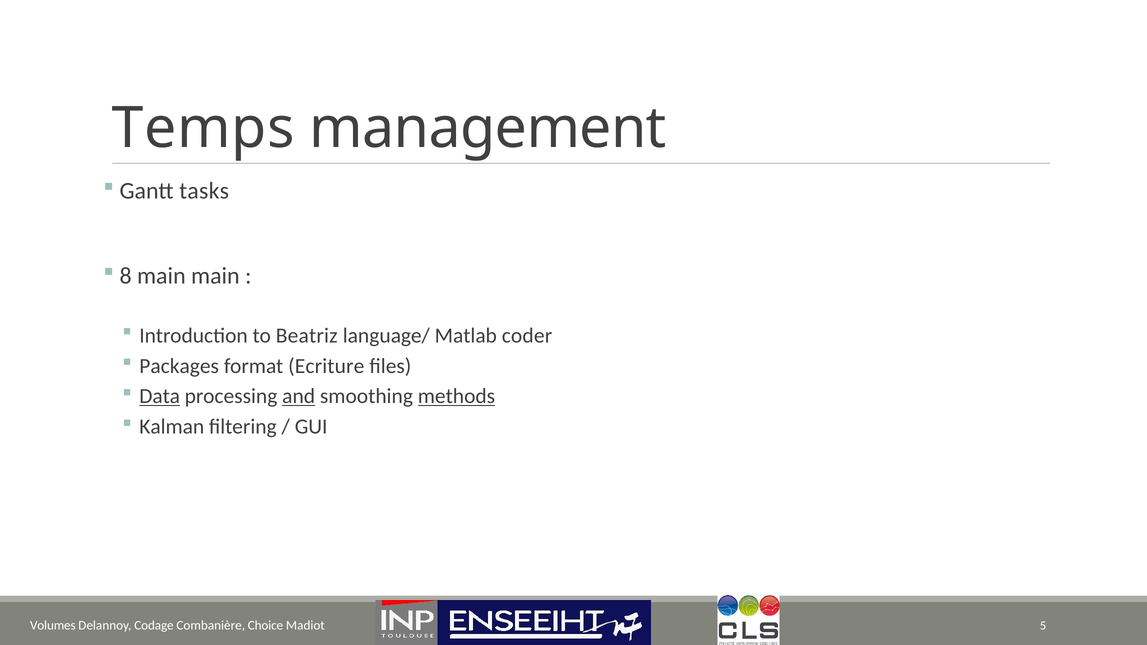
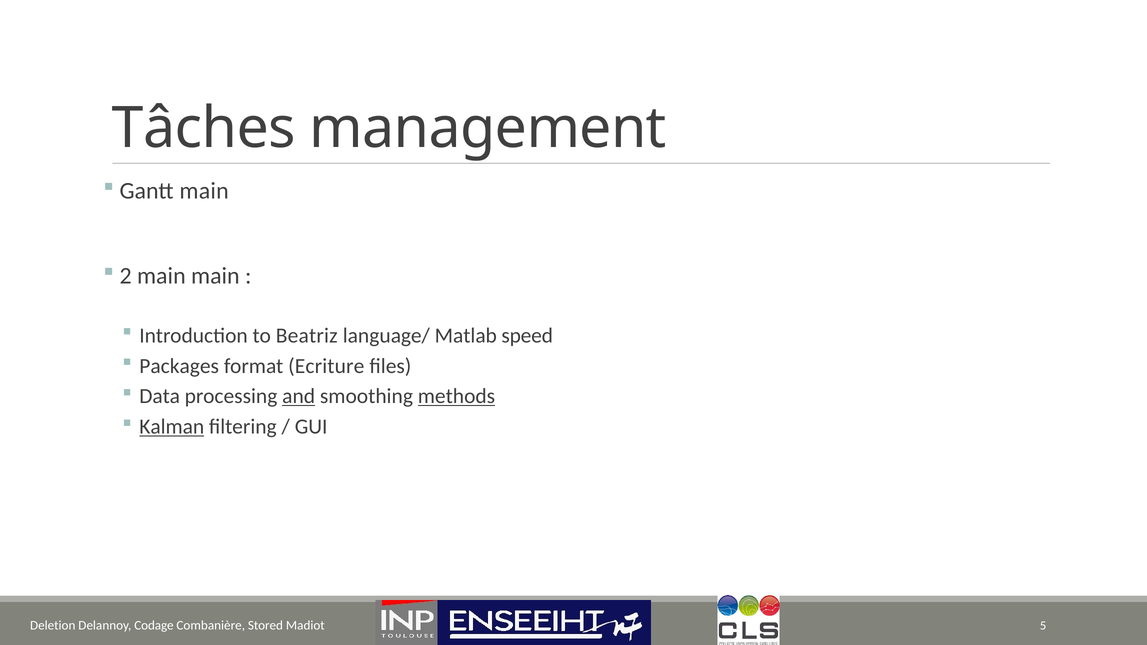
Temps: Temps -> Tâches
Gantt tasks: tasks -> main
8: 8 -> 2
coder: coder -> speed
Data underline: present -> none
Kalman underline: none -> present
Volumes: Volumes -> Deletion
Choice: Choice -> Stored
